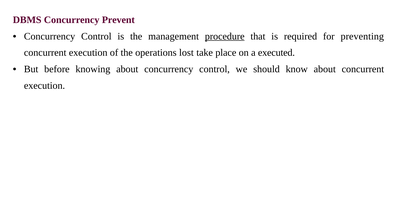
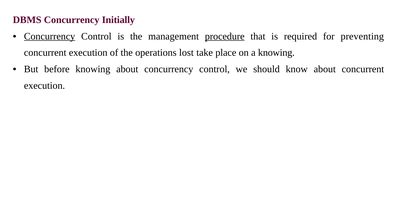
Prevent: Prevent -> Initially
Concurrency at (50, 36) underline: none -> present
a executed: executed -> knowing
